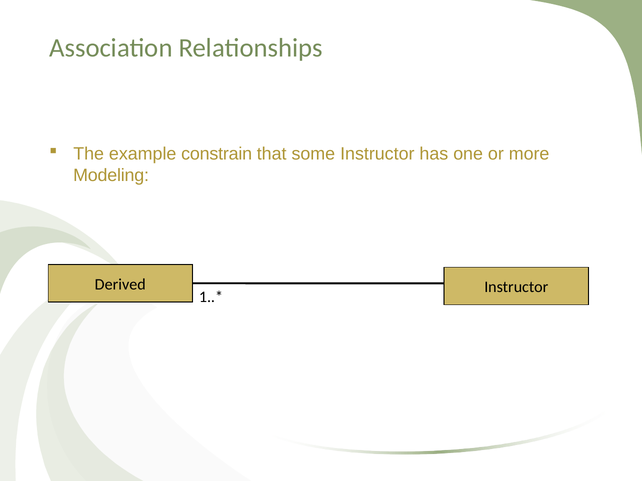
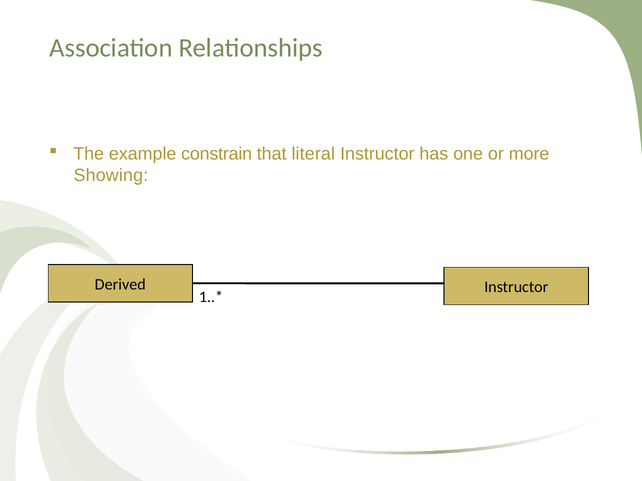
some: some -> literal
Modeling: Modeling -> Showing
